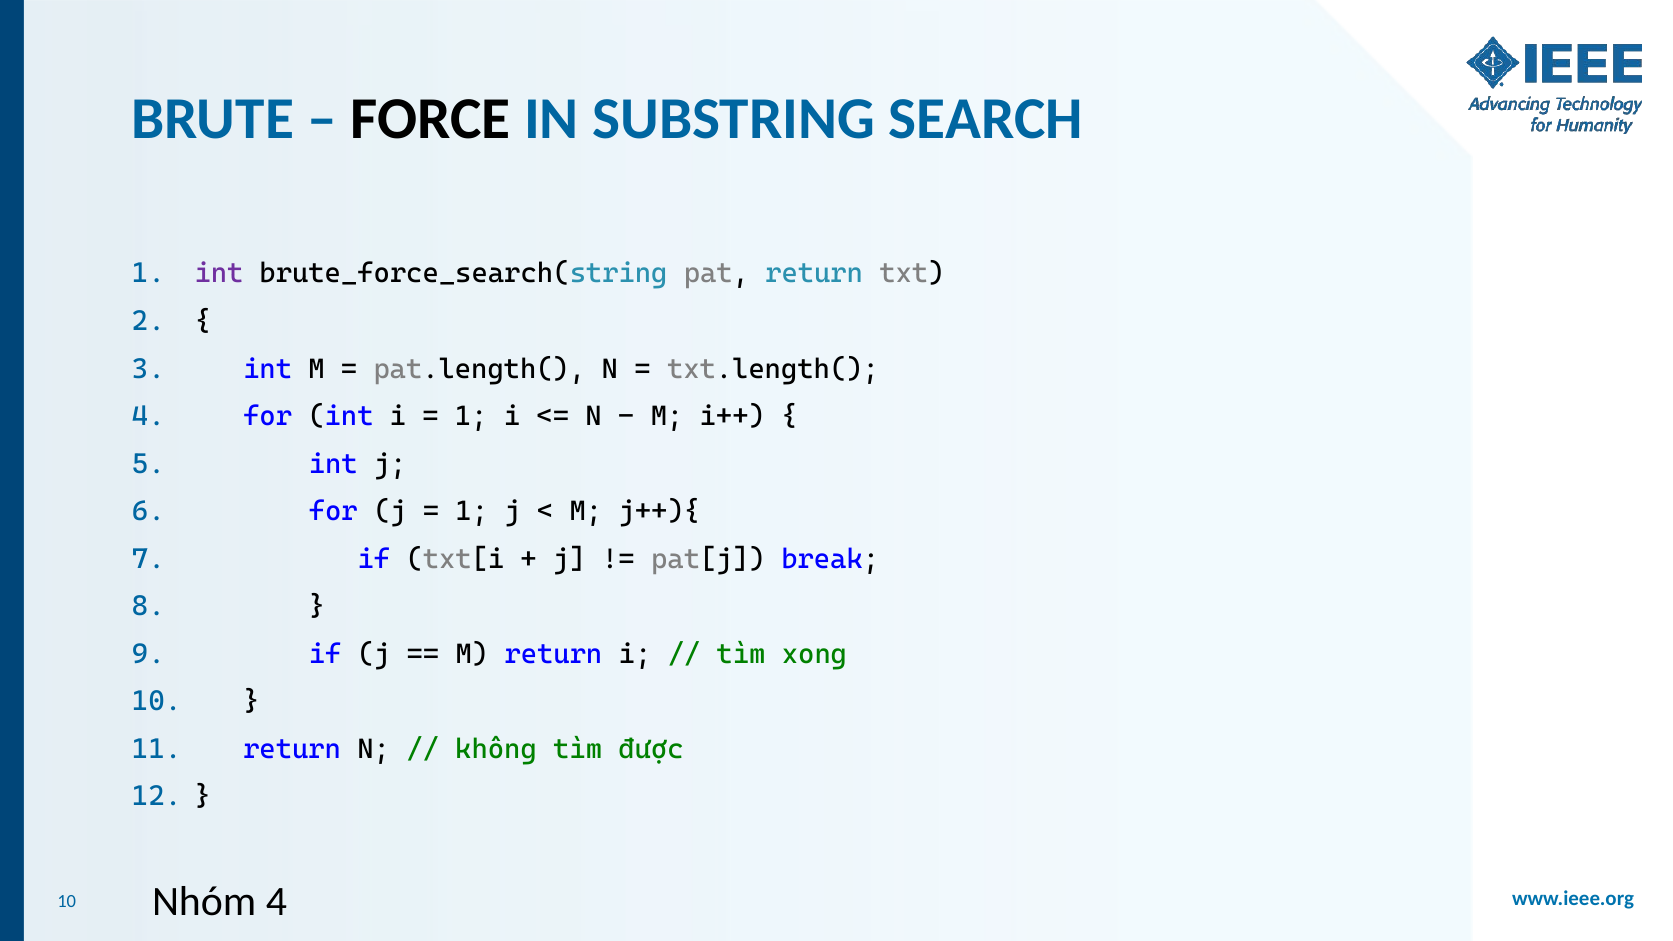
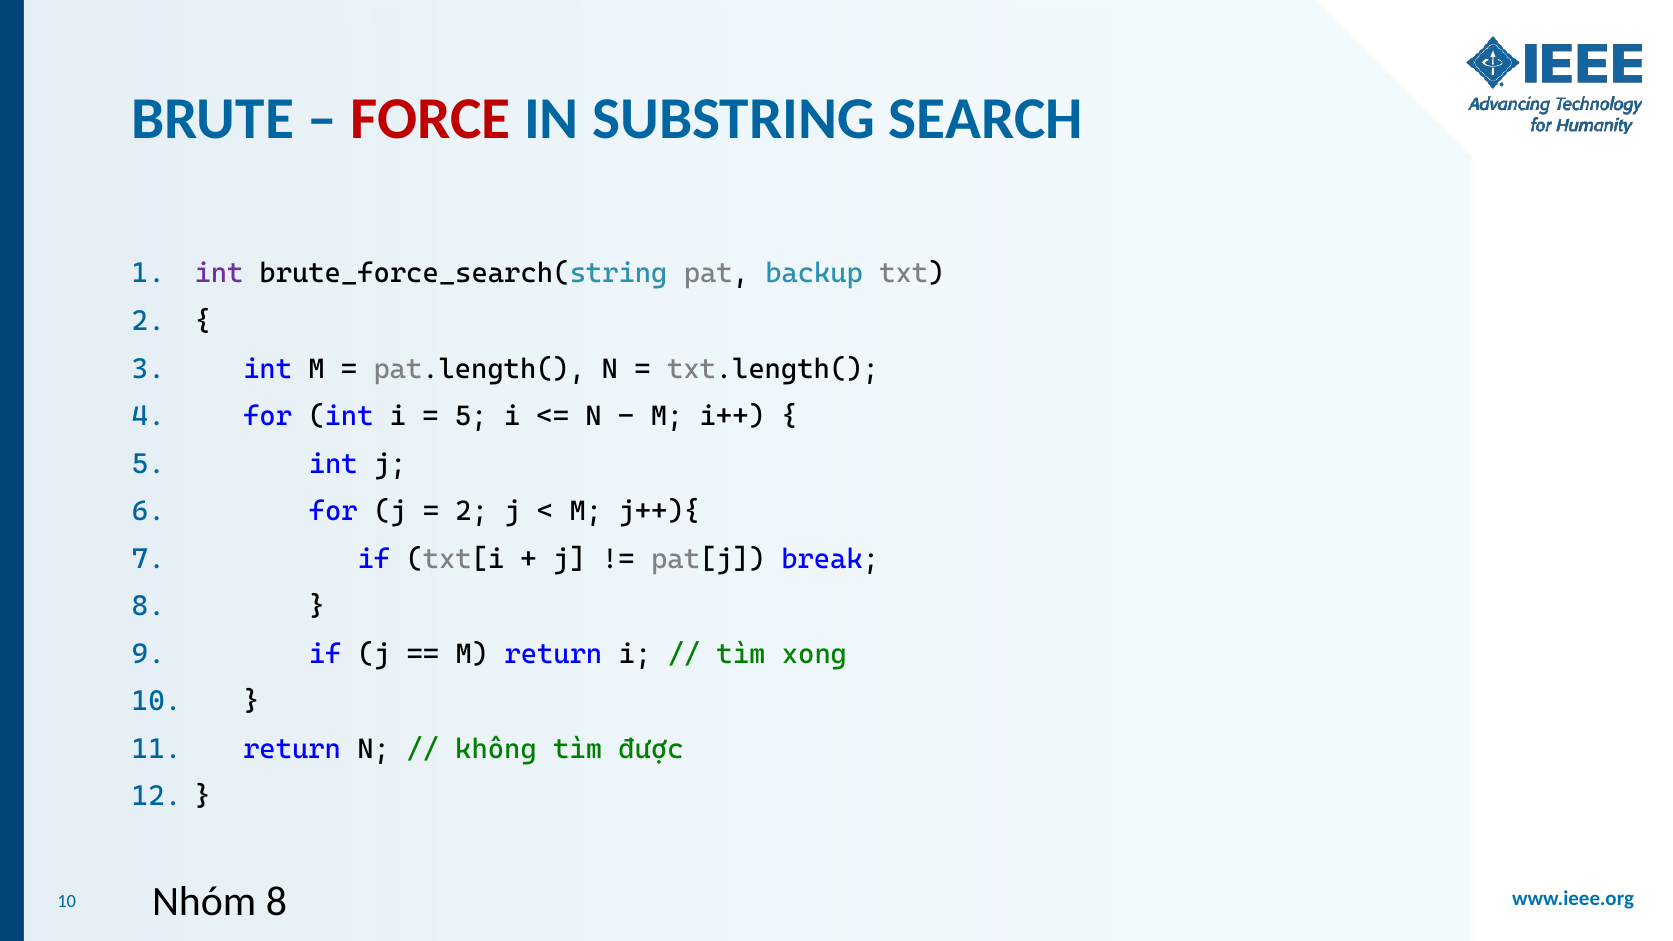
FORCE colour: black -> red
pat return: return -> backup
1 at (471, 416): 1 -> 5
1 at (472, 512): 1 -> 2
Nhóm 4: 4 -> 8
